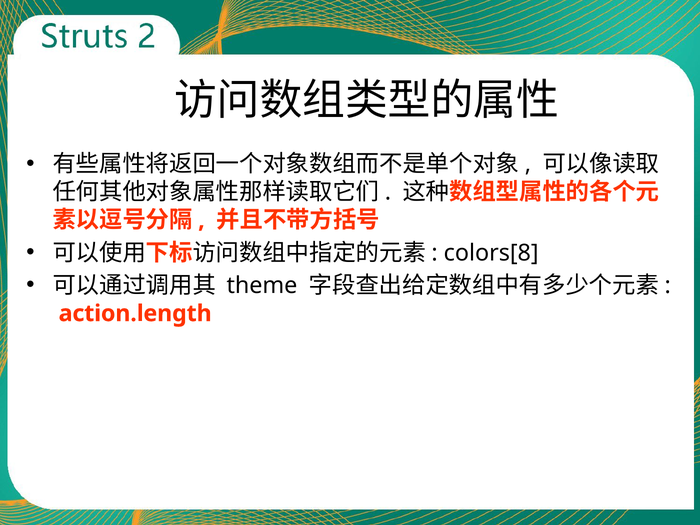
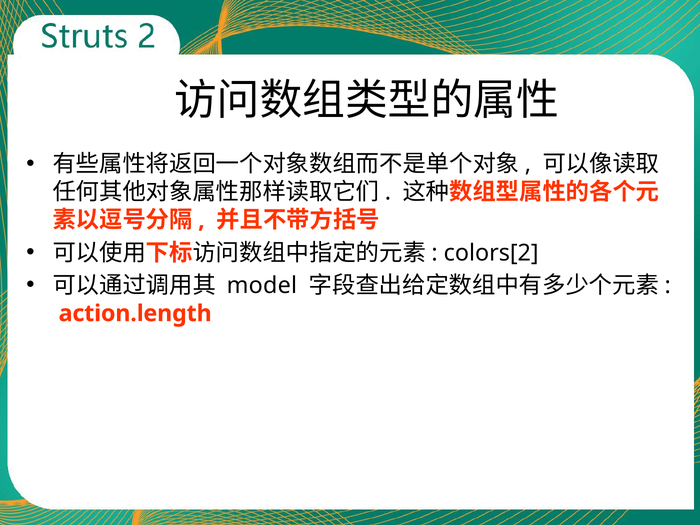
colors[8: colors[8 -> colors[2
theme: theme -> model
